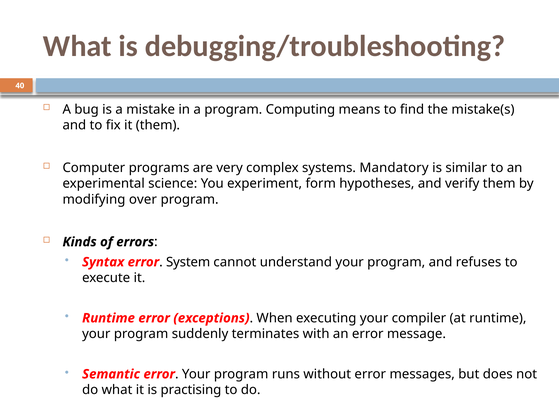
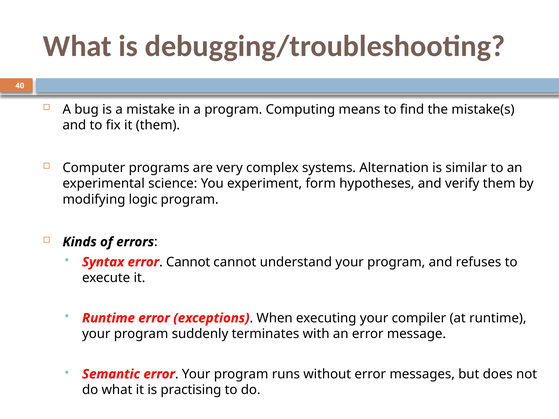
Mandatory: Mandatory -> Alternation
over: over -> logic
error System: System -> Cannot
